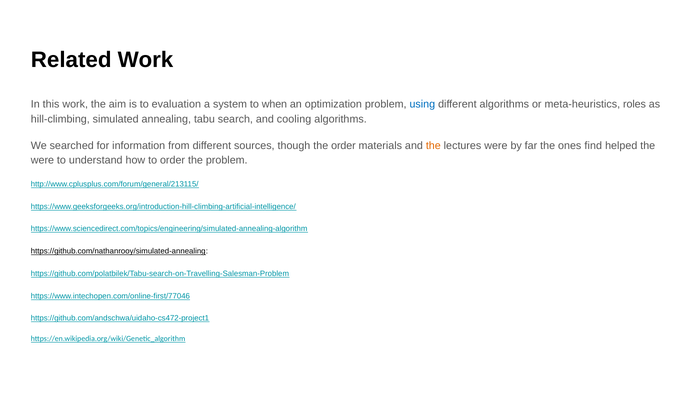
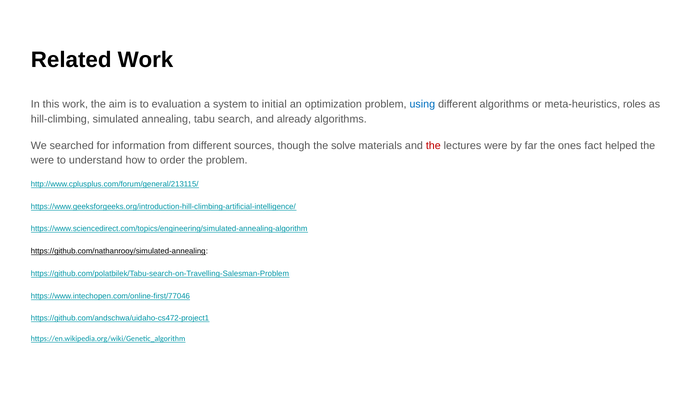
when: when -> initial
cooling: cooling -> already
the order: order -> solve
the at (433, 145) colour: orange -> red
find: find -> fact
